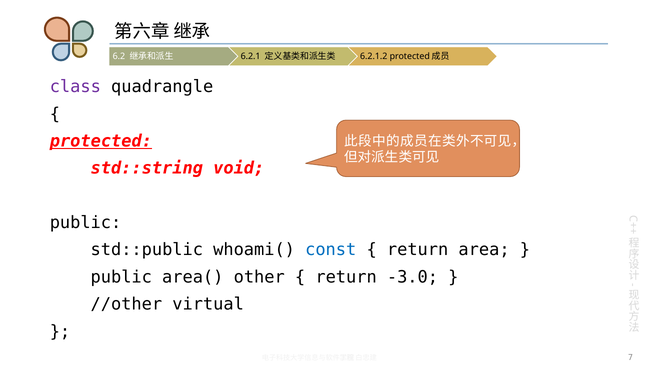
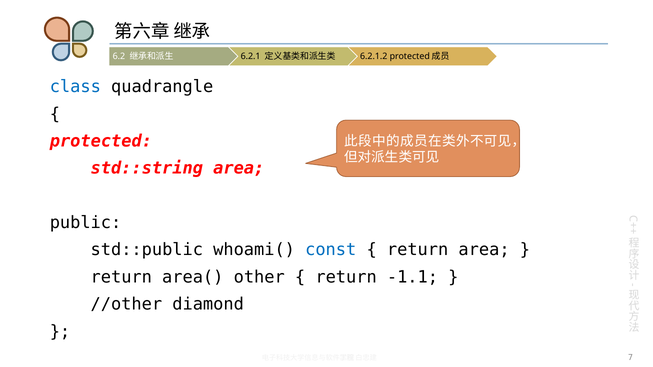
class colour: purple -> blue
protected underline: present -> none
std::string void: void -> area
public at (121, 277): public -> return
-3.0: -3.0 -> -1.1
virtual: virtual -> diamond
